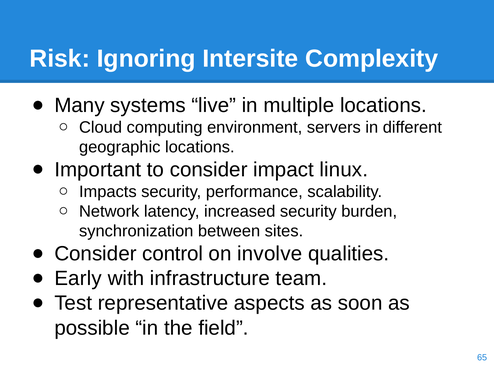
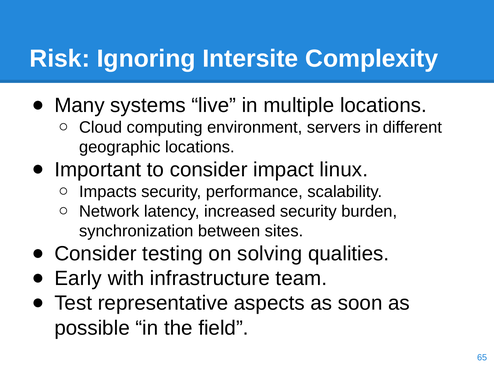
control: control -> testing
involve: involve -> solving
